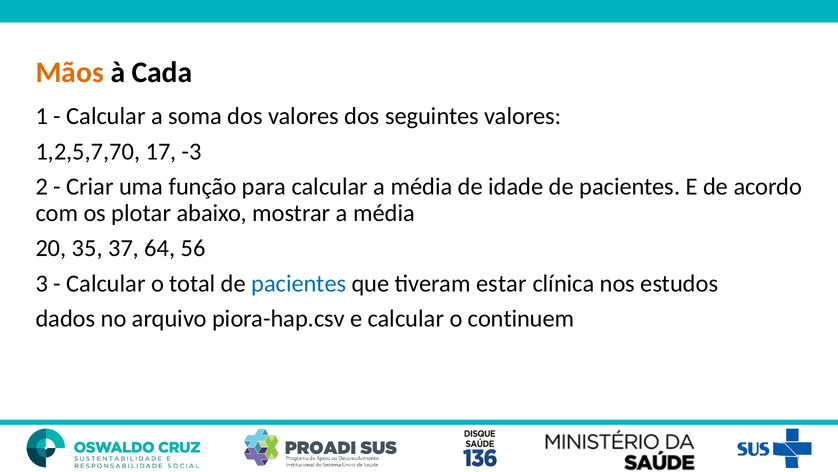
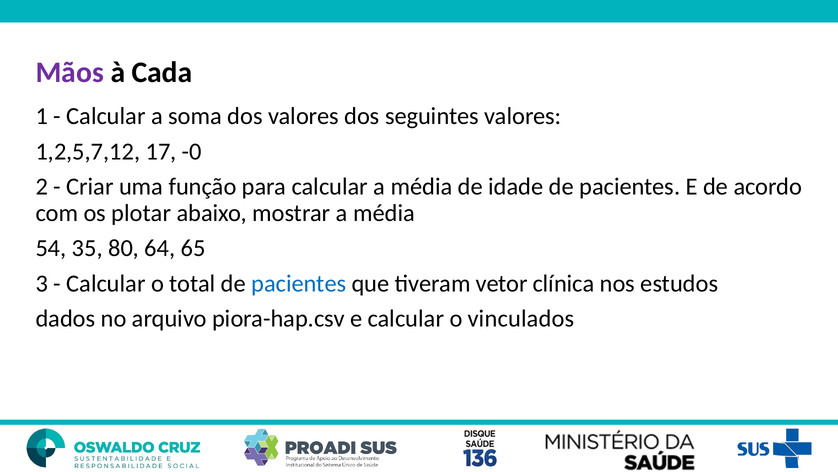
Mãos colour: orange -> purple
1,2,5,7,70: 1,2,5,7,70 -> 1,2,5,7,12
-3: -3 -> -0
20: 20 -> 54
37: 37 -> 80
56: 56 -> 65
estar: estar -> vetor
continuem: continuem -> vinculados
